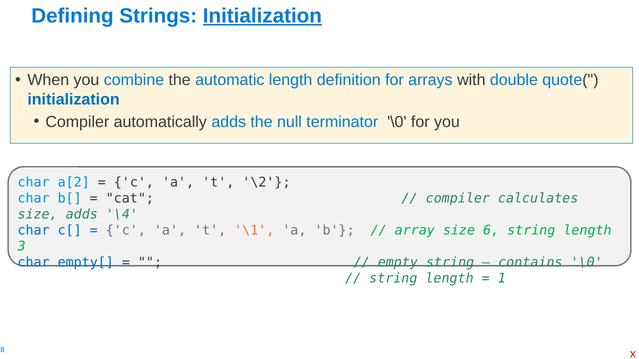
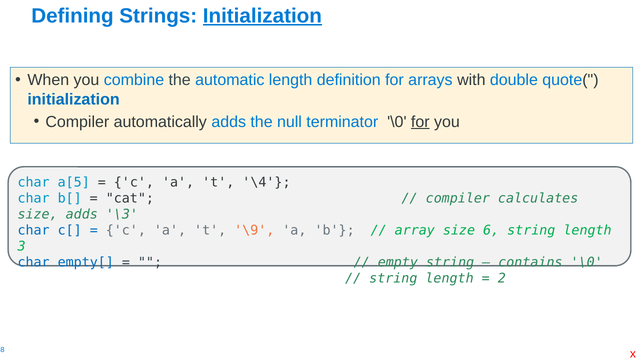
for at (420, 122) underline: none -> present
a[2: a[2 -> a[5
\2: \2 -> \4
\4: \4 -> \3
\1: \1 -> \9
1: 1 -> 2
